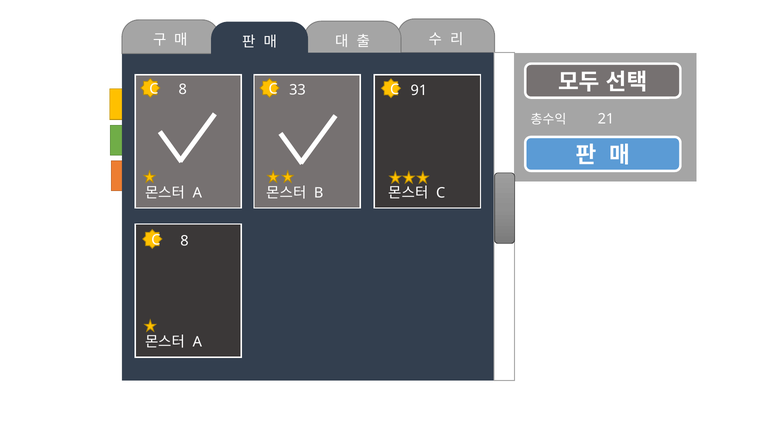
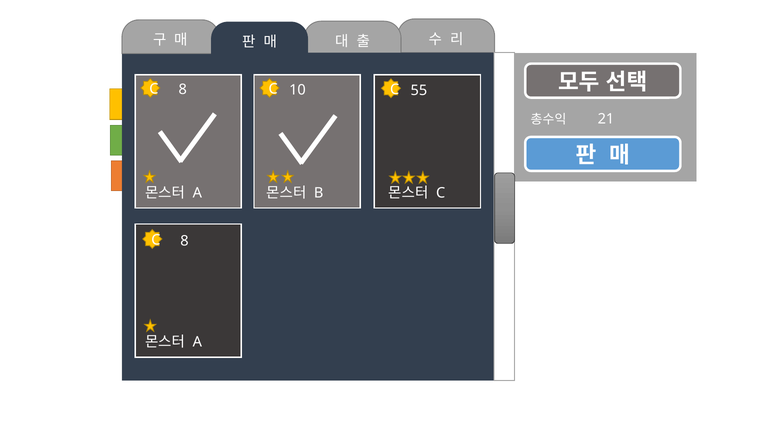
33: 33 -> 10
91: 91 -> 55
